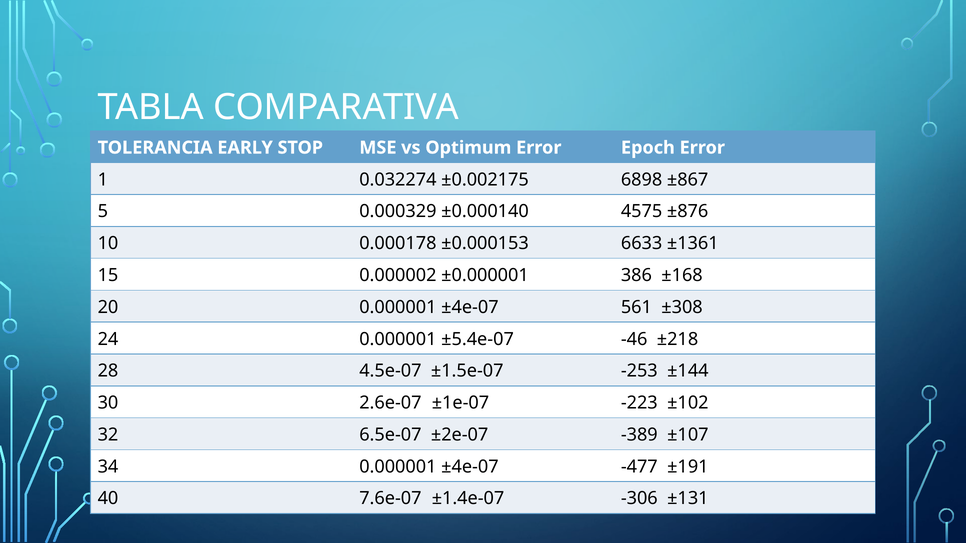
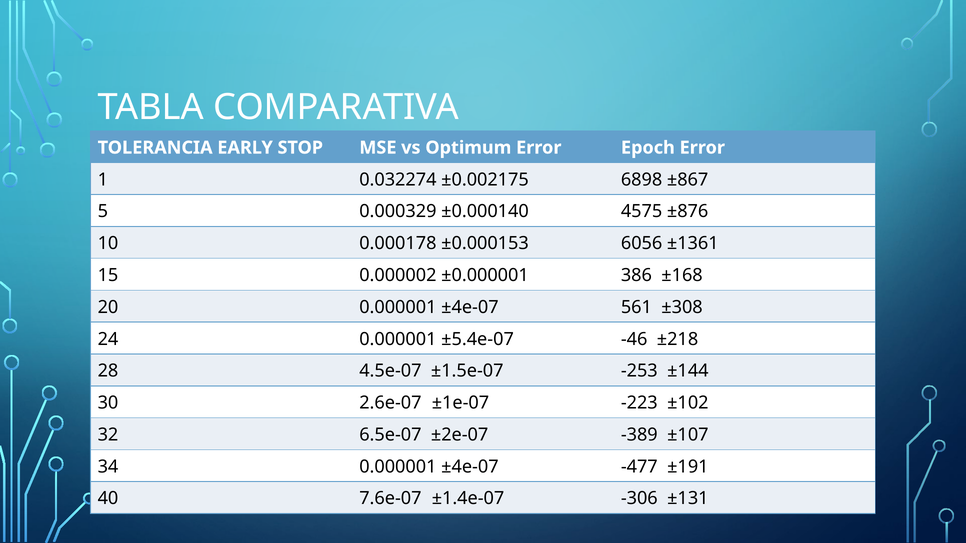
6633: 6633 -> 6056
